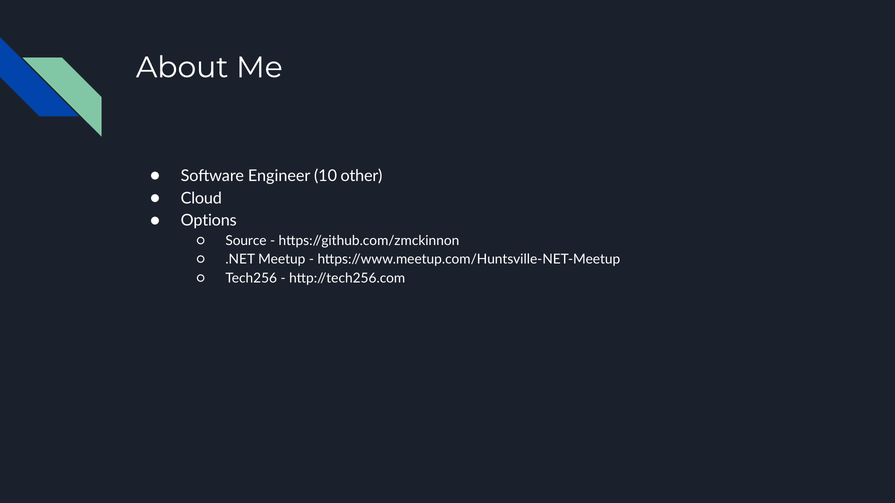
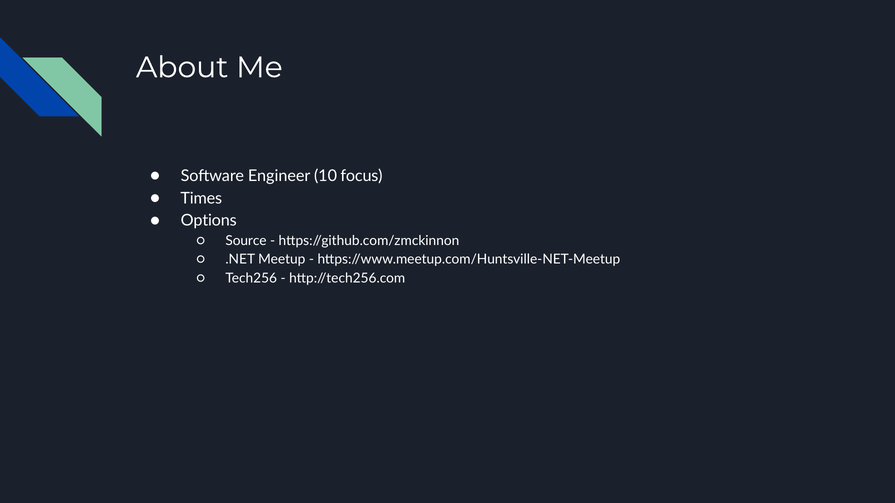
other: other -> focus
Cloud: Cloud -> Times
